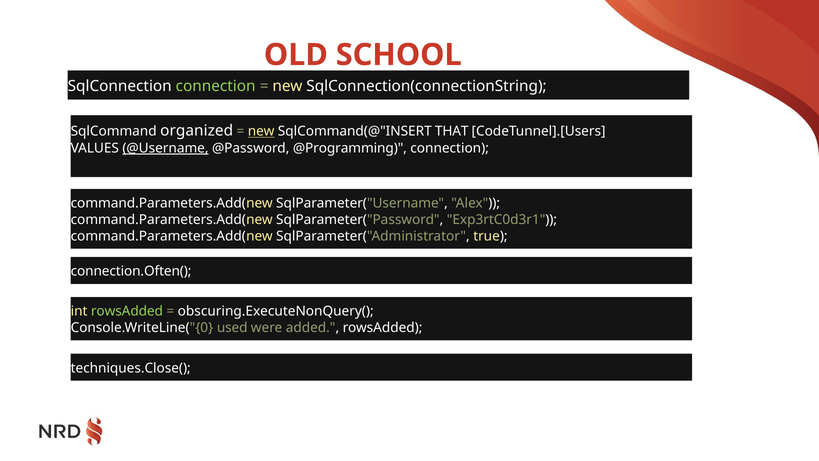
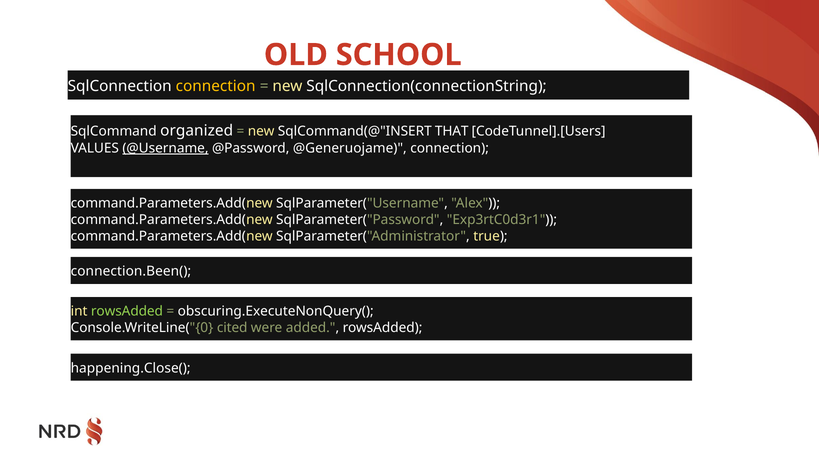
connection at (216, 86) colour: light green -> yellow
new at (261, 131) underline: present -> none
@Programming: @Programming -> @Generuojame
connection.Often(: connection.Often( -> connection.Been(
used: used -> cited
techniques.Close(: techniques.Close( -> happening.Close(
